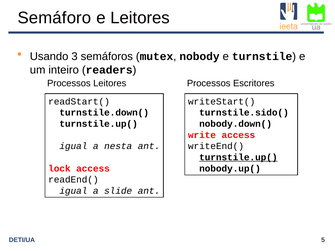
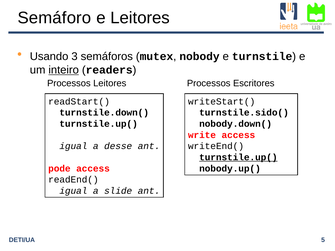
inteiro underline: none -> present
nesta: nesta -> desse
lock: lock -> pode
